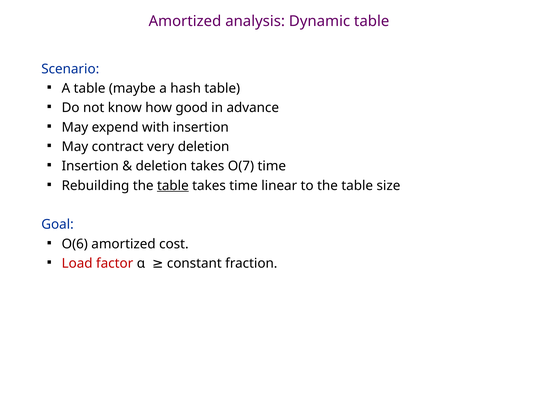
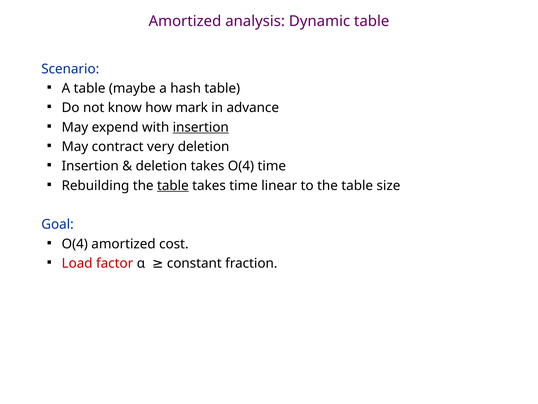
good: good -> mark
insertion at (201, 127) underline: none -> present
takes O(7: O(7 -> O(4
O(6 at (75, 244): O(6 -> O(4
